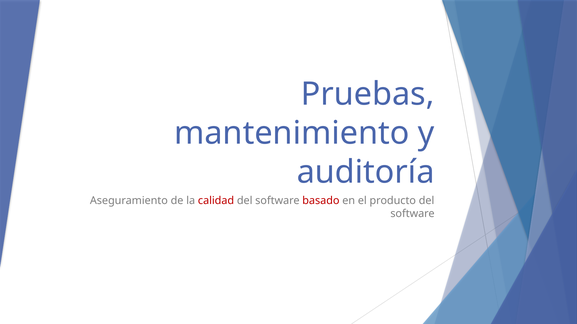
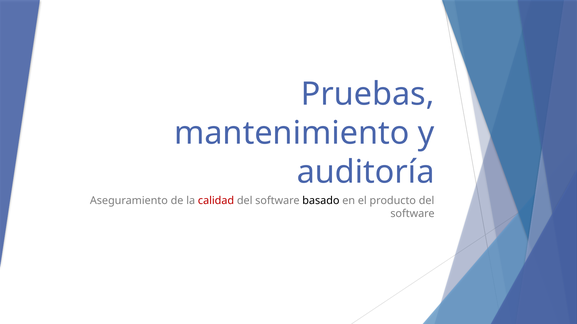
basado colour: red -> black
